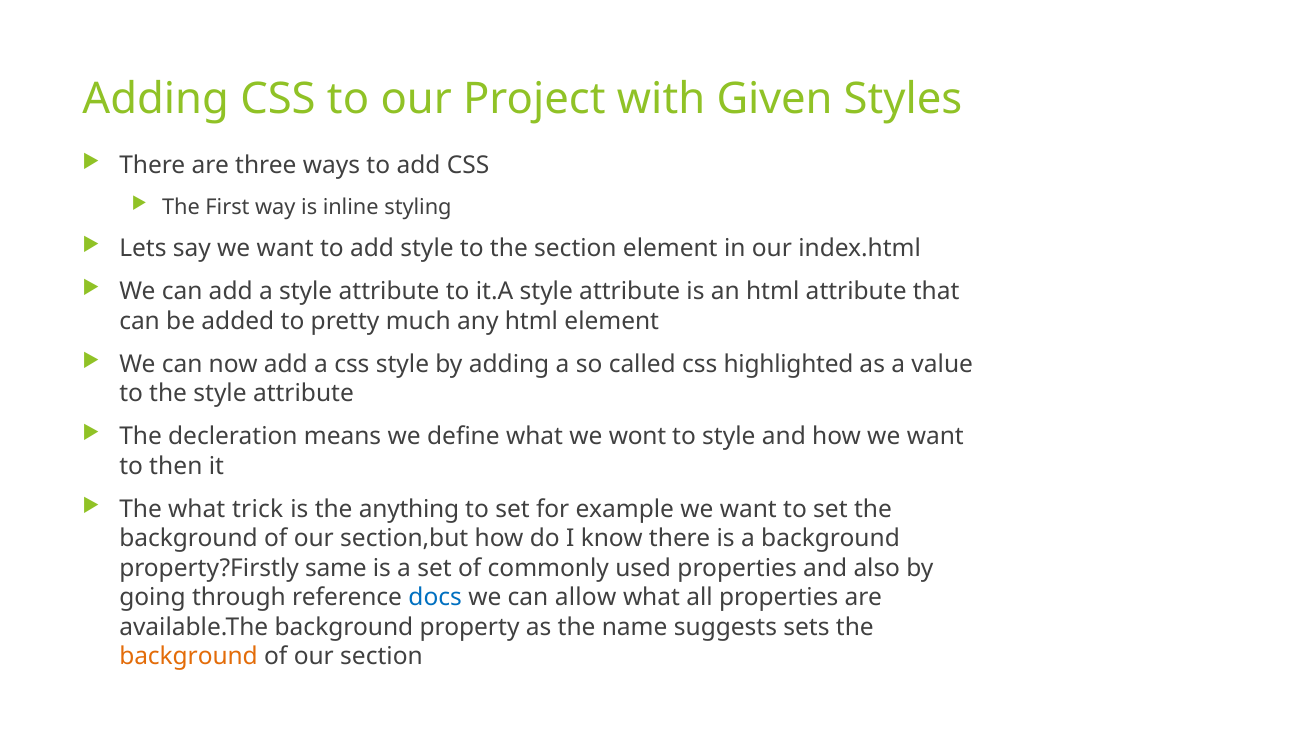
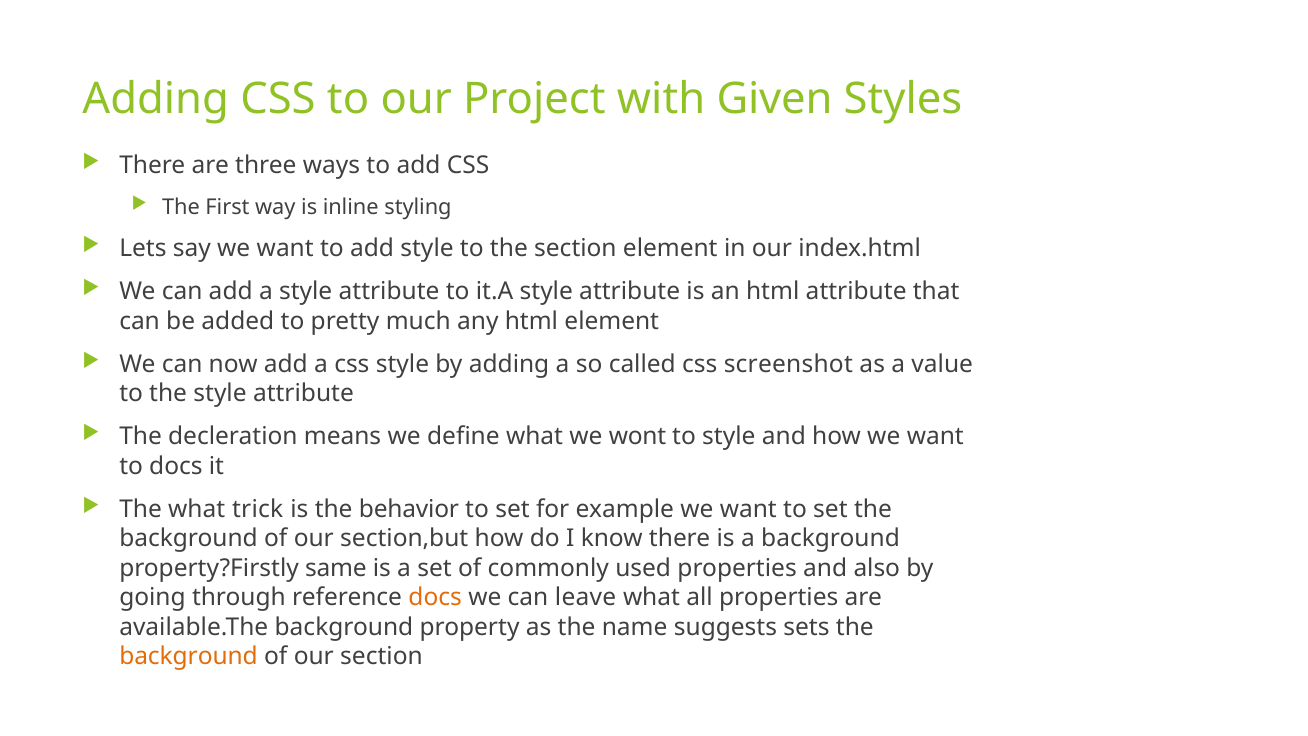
highlighted: highlighted -> screenshot
to then: then -> docs
anything: anything -> behavior
docs at (435, 597) colour: blue -> orange
allow: allow -> leave
